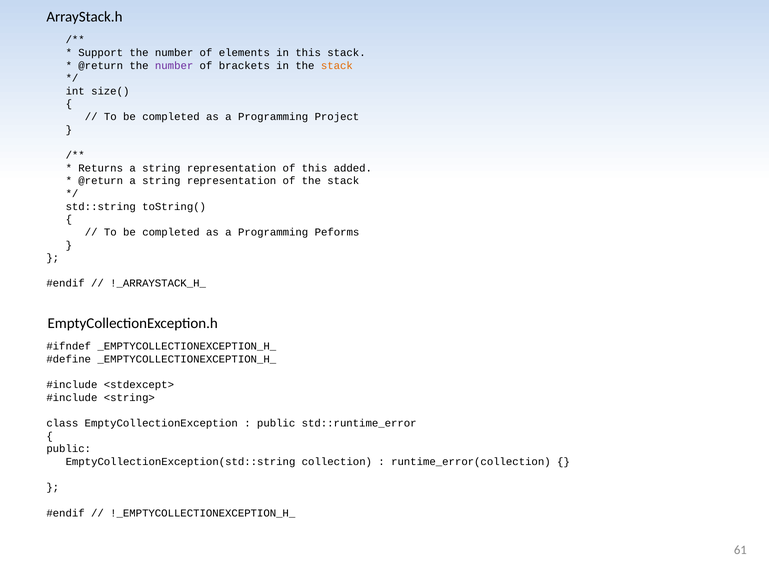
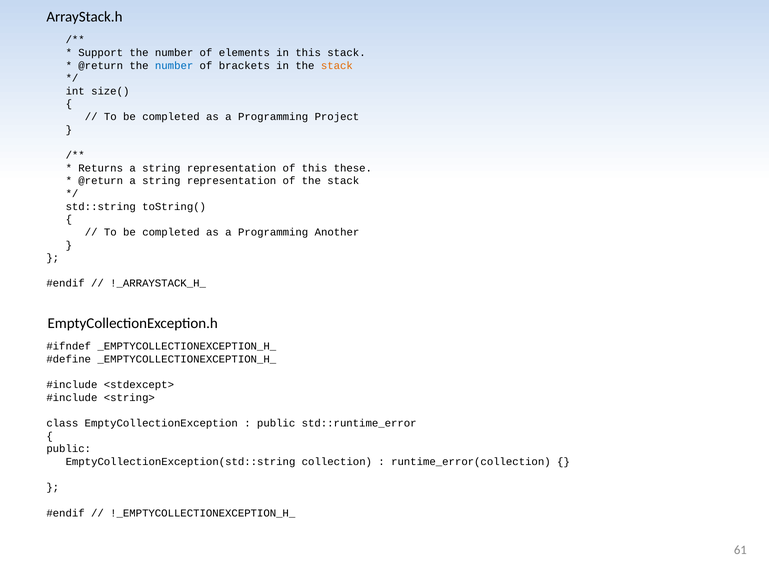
number at (174, 66) colour: purple -> blue
added: added -> these
Peforms: Peforms -> Another
